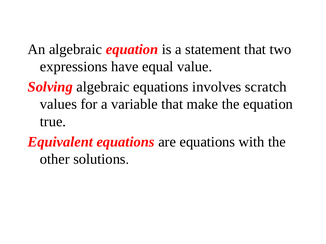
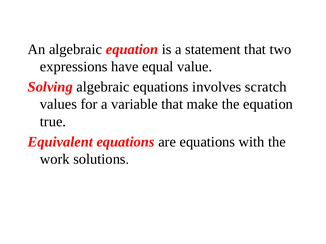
other: other -> work
